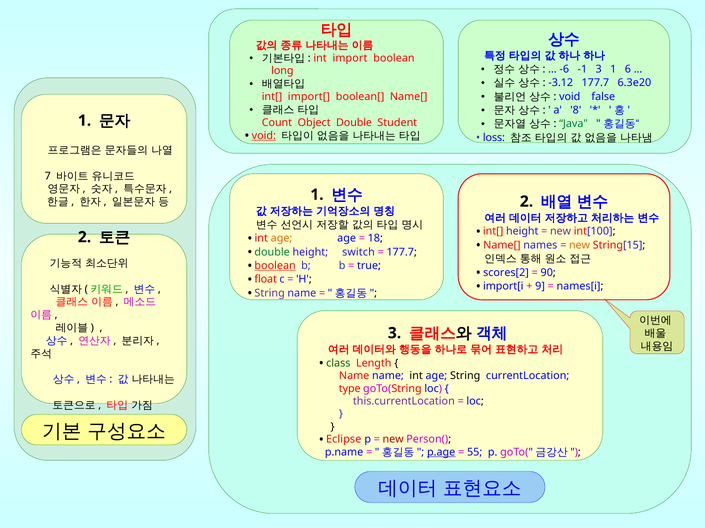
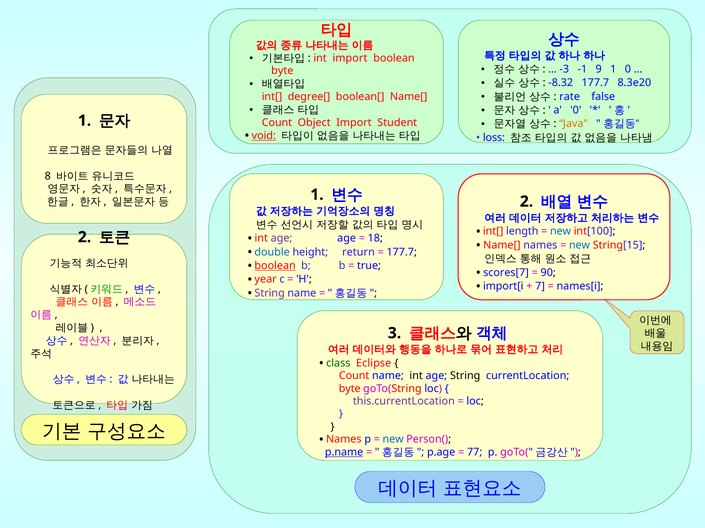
-6: -6 -> -3
-1 3: 3 -> 9
1 6: 6 -> 0
long at (282, 71): long -> byte
-3.12: -3.12 -> -8.32
6.3e20: 6.3e20 -> 8.3e20
void at (570, 97): void -> rate
import[: import[ -> degree[
a 8: 8 -> 0
Java colour: green -> orange
Object Double: Double -> Import
7: 7 -> 8
int[ height: height -> length
new at (561, 232) colour: purple -> blue
age at (282, 239) colour: orange -> purple
new at (580, 245) colour: orange -> blue
double at (272, 252) colour: green -> blue
switch: switch -> return
scores[2: scores[2 -> scores[7
float: float -> year
9: 9 -> 7
Length: Length -> Eclipse
Name at (354, 376): Name -> Count
type at (350, 389): type -> byte
Eclipse at (344, 440): Eclipse -> Names
new at (393, 440) colour: red -> blue
p.name underline: none -> present
p.age underline: present -> none
55: 55 -> 77
